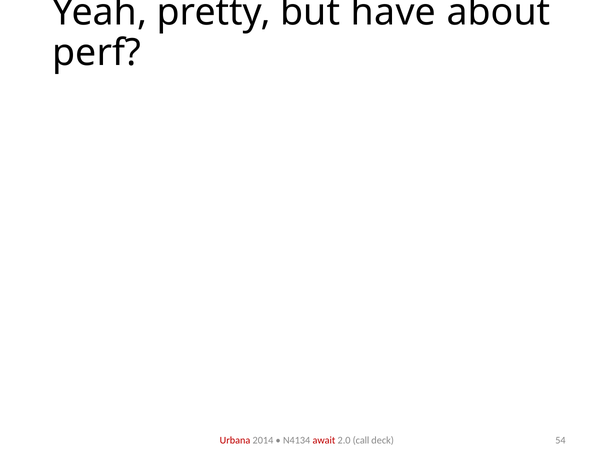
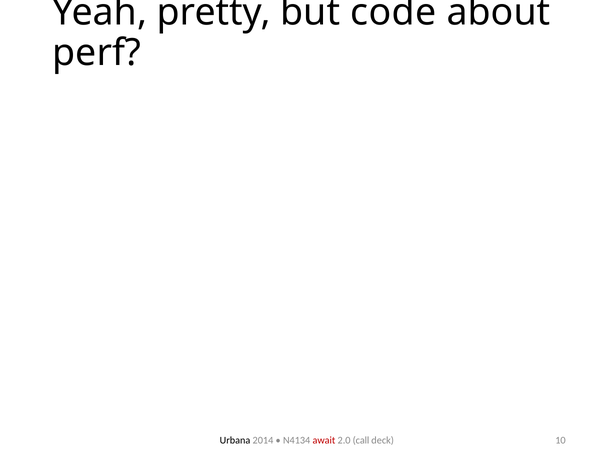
have: have -> code
Urbana colour: red -> black
54: 54 -> 10
